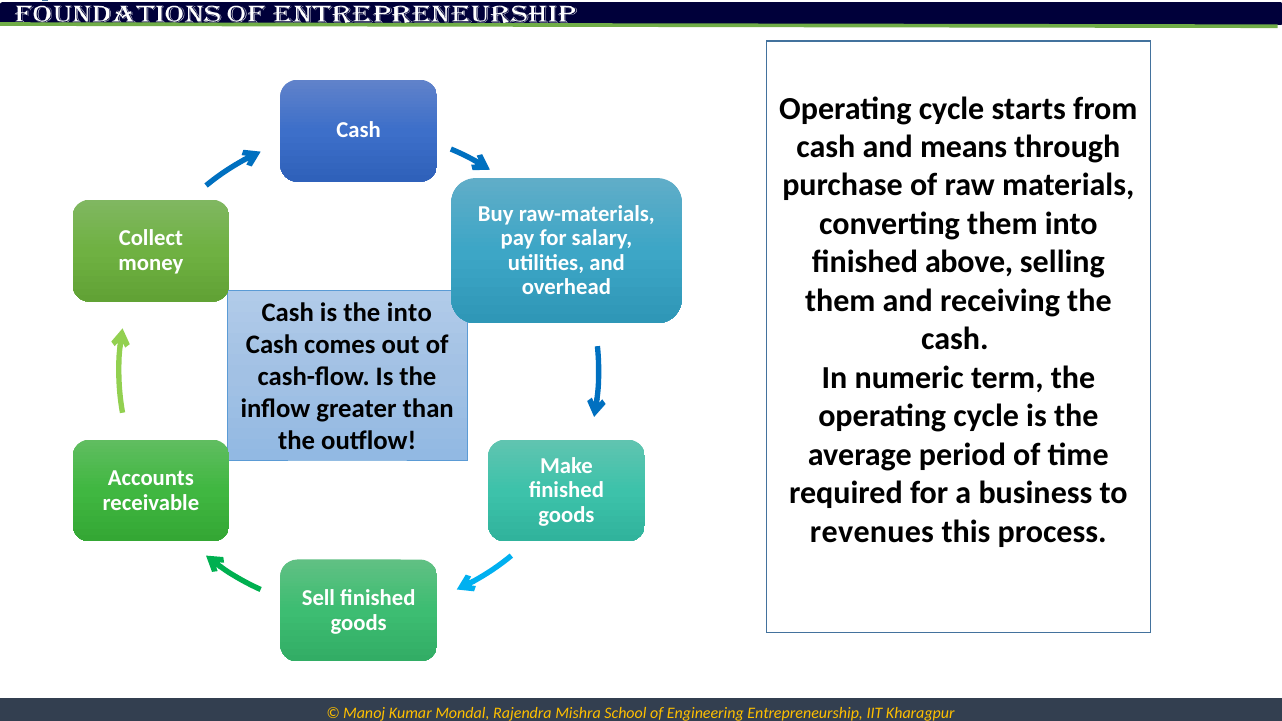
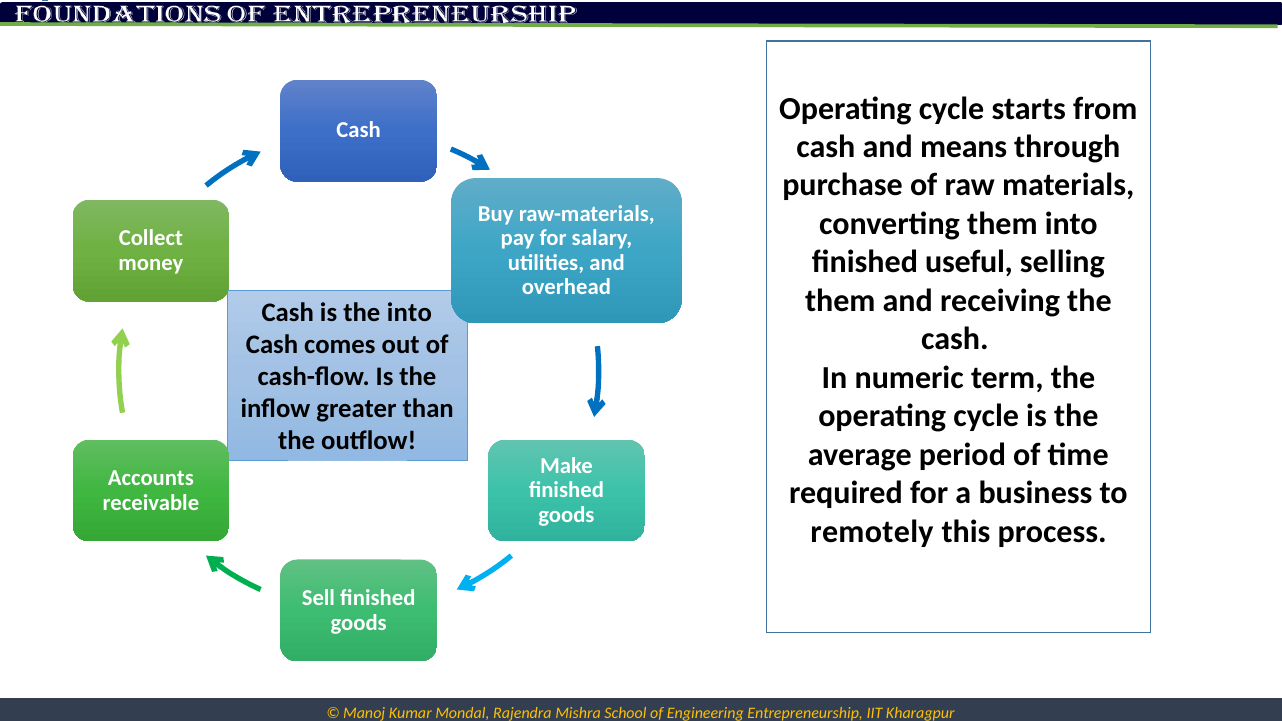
above: above -> useful
revenues: revenues -> remotely
